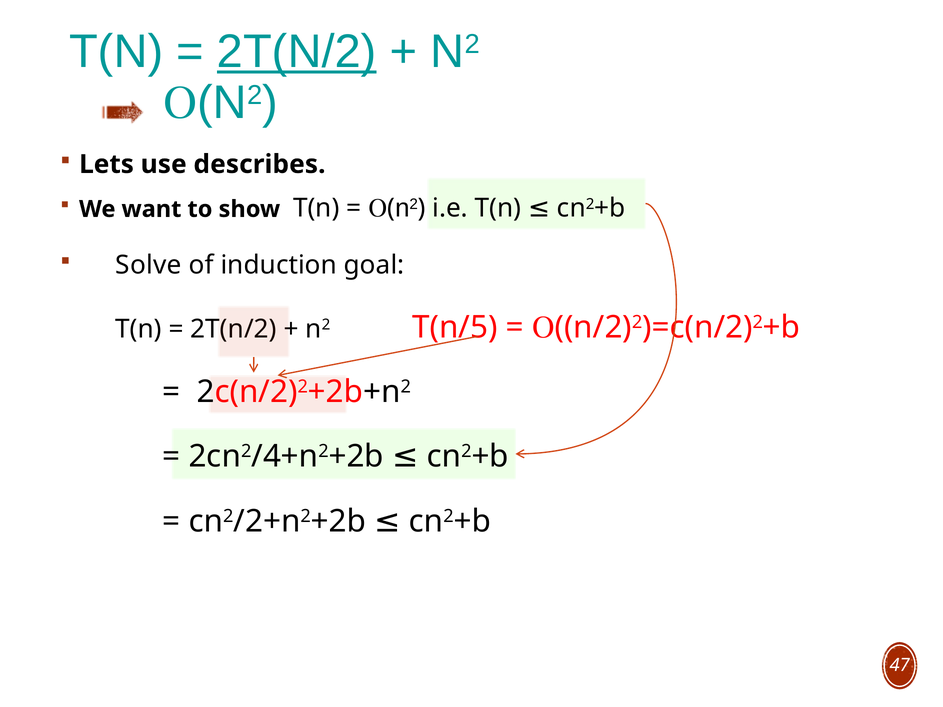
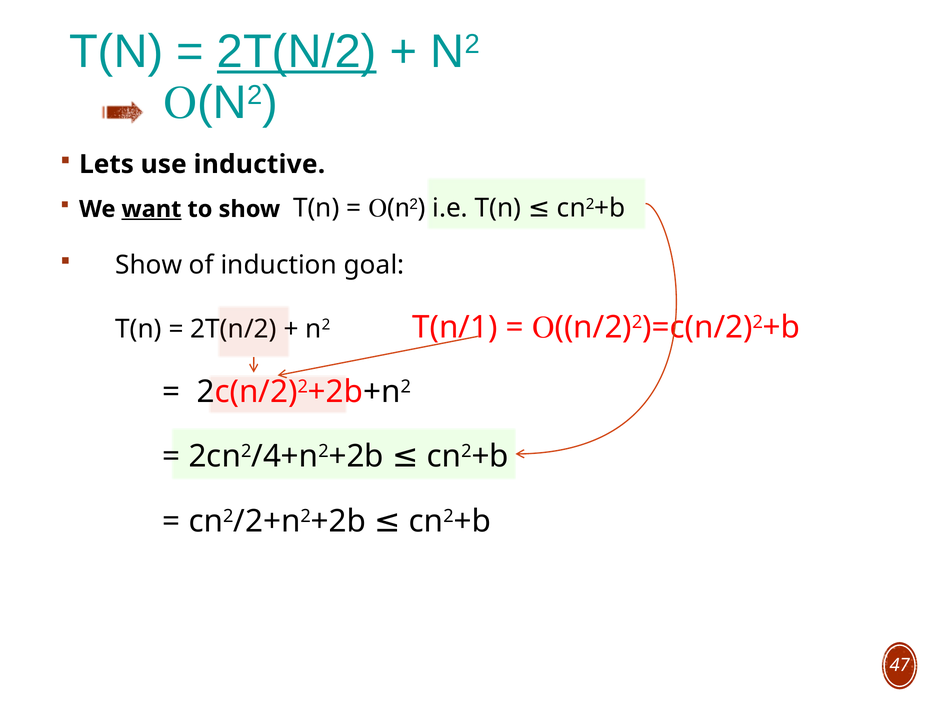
describes: describes -> inductive
want underline: none -> present
Solve at (149, 265): Solve -> Show
T(n/5: T(n/5 -> T(n/1
